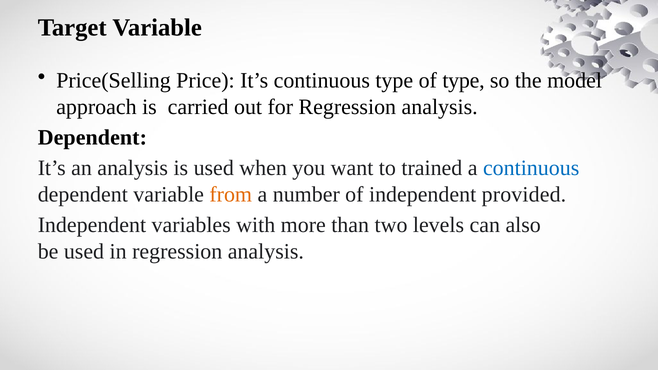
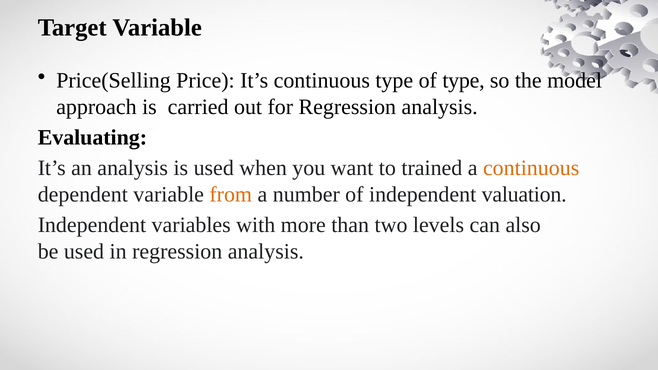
Dependent at (92, 138): Dependent -> Evaluating
continuous at (531, 168) colour: blue -> orange
provided: provided -> valuation
